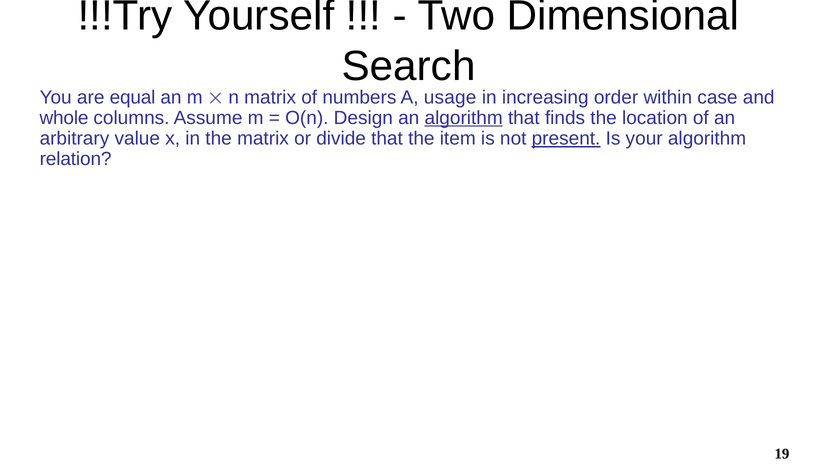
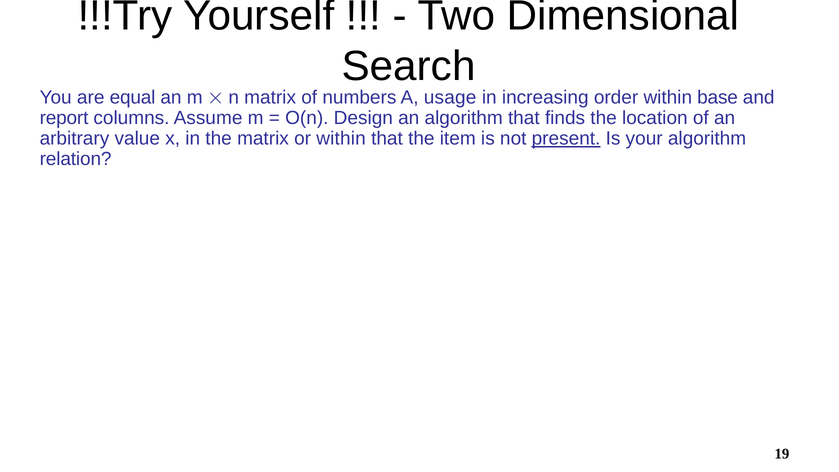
case: case -> base
whole: whole -> report
algorithm at (464, 118) underline: present -> none
or divide: divide -> within
